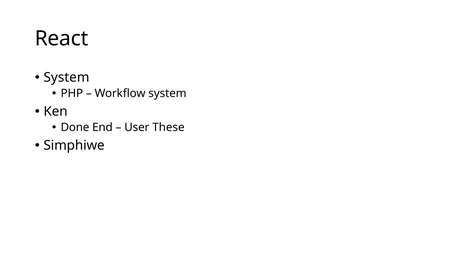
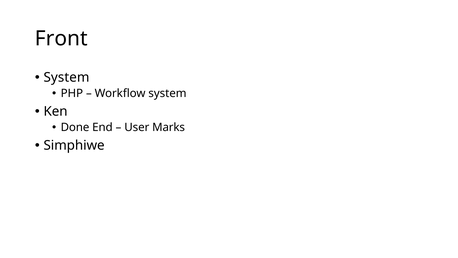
React: React -> Front
These: These -> Marks
